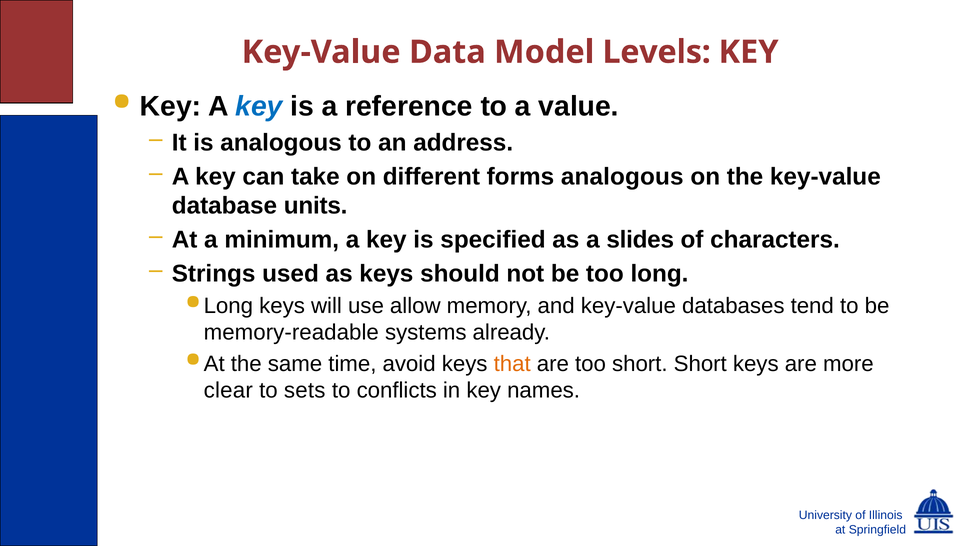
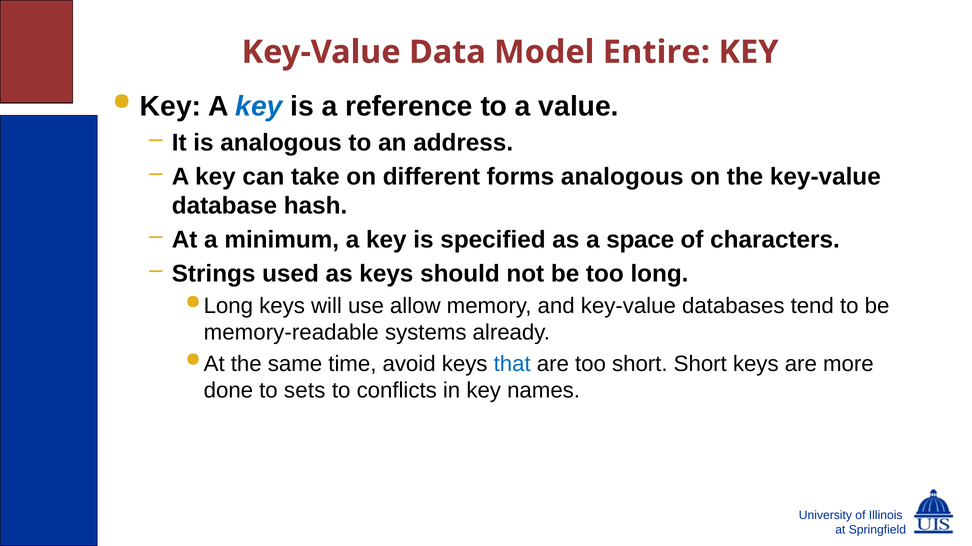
Levels: Levels -> Entire
units: units -> hash
slides: slides -> space
that colour: orange -> blue
clear: clear -> done
